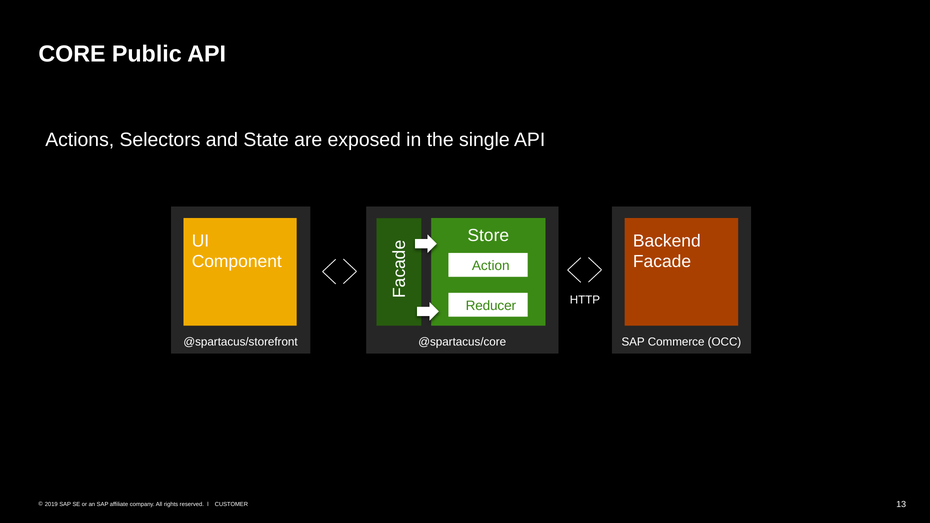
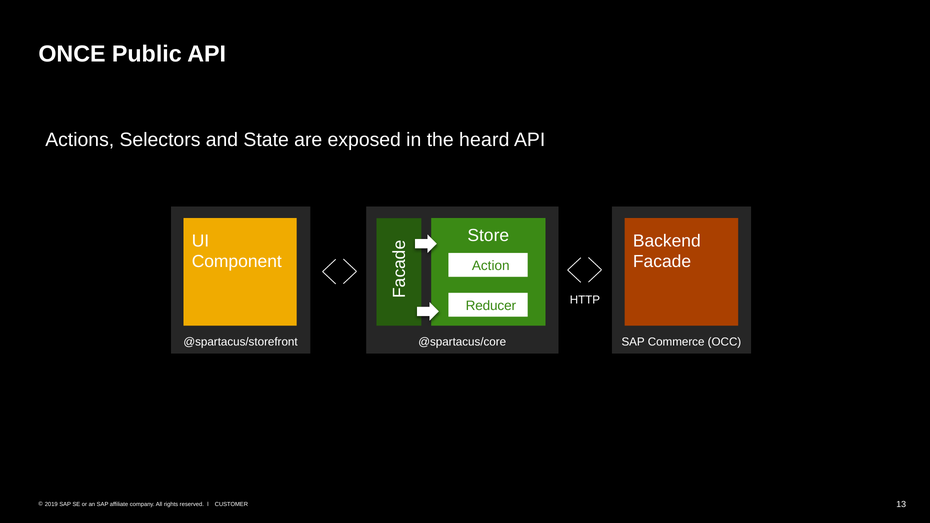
CORE: CORE -> ONCE
single: single -> heard
